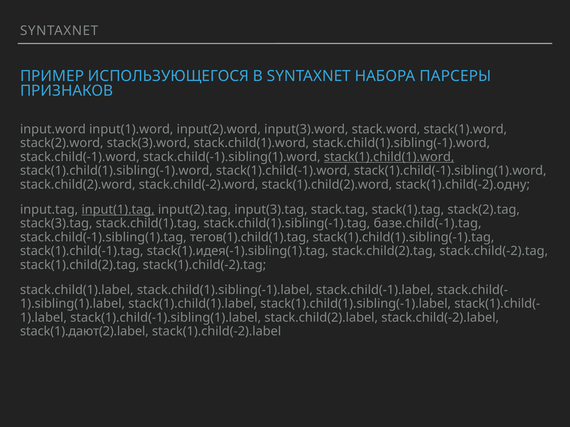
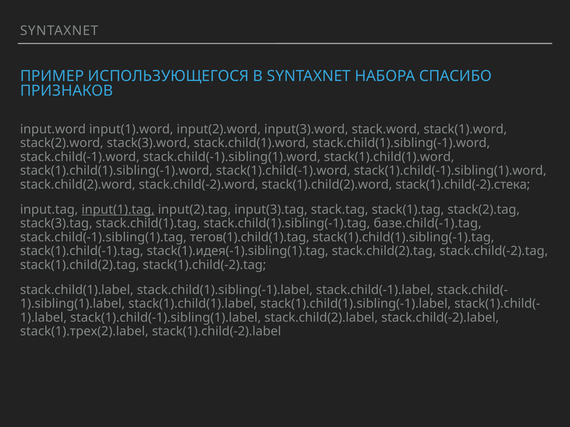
ПАРСЕРЫ: ПАРСЕРЫ -> СПАСИБО
stack(1).child(1).word underline: present -> none
stack(1).child(-2).одну: stack(1).child(-2).одну -> stack(1).child(-2).стека
stack(1).дают(2).label: stack(1).дают(2).label -> stack(1).трех(2).label
